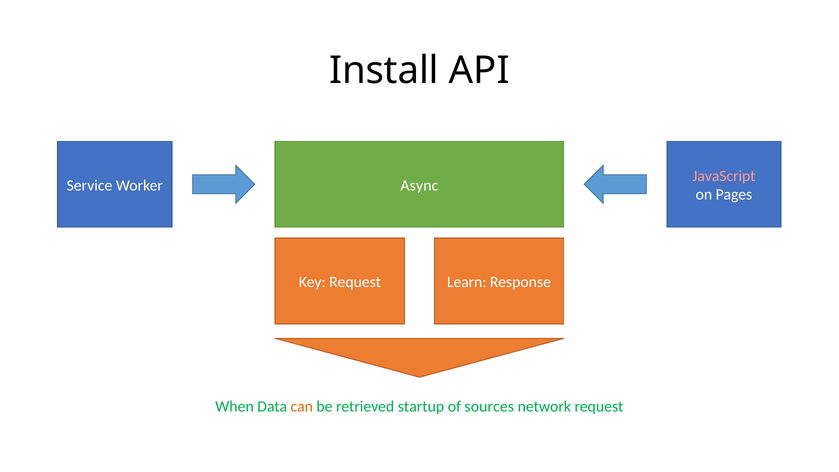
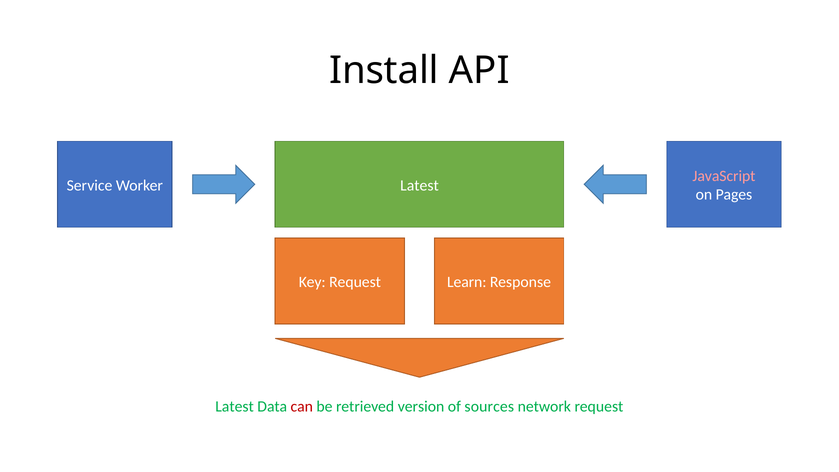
Async at (419, 185): Async -> Latest
When at (235, 406): When -> Latest
can colour: orange -> red
startup: startup -> version
